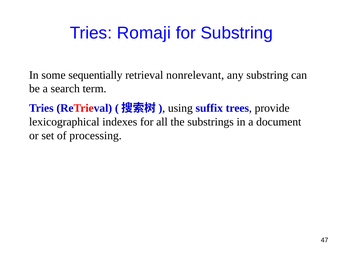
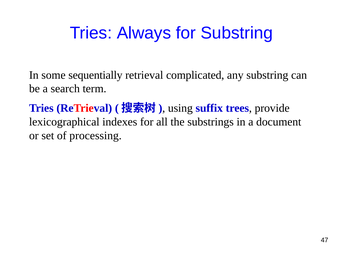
Romaji: Romaji -> Always
nonrelevant: nonrelevant -> complicated
